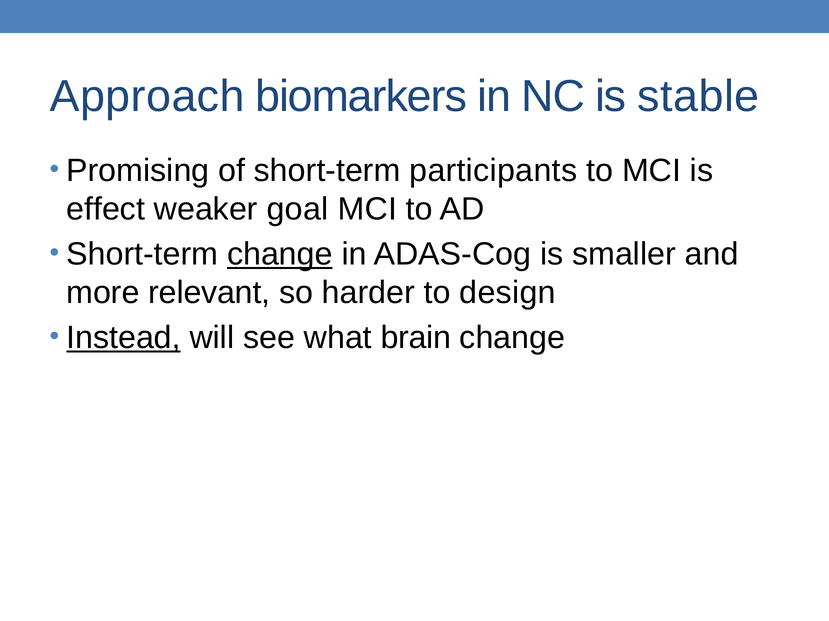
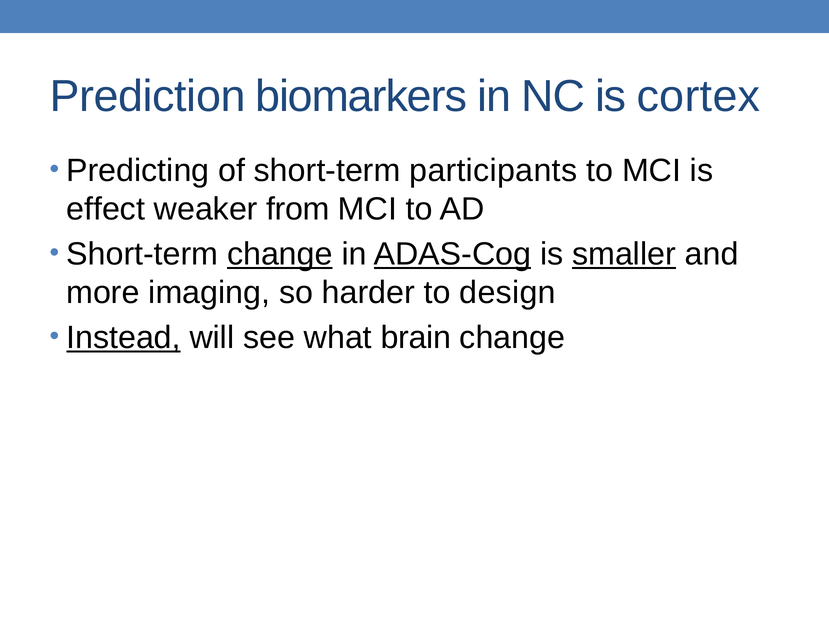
Approach: Approach -> Prediction
stable: stable -> cortex
Promising: Promising -> Predicting
goal: goal -> from
ADAS-Cog underline: none -> present
smaller underline: none -> present
relevant: relevant -> imaging
